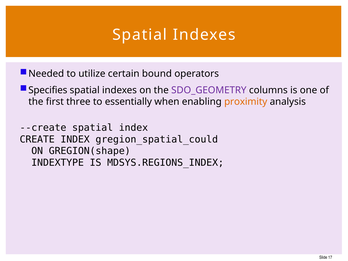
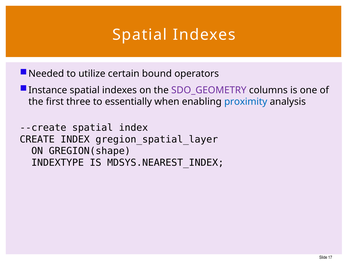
Specifies: Specifies -> Instance
proximity colour: orange -> blue
gregion_spatial_could: gregion_spatial_could -> gregion_spatial_layer
MDSYS.REGIONS_INDEX: MDSYS.REGIONS_INDEX -> MDSYS.NEAREST_INDEX
